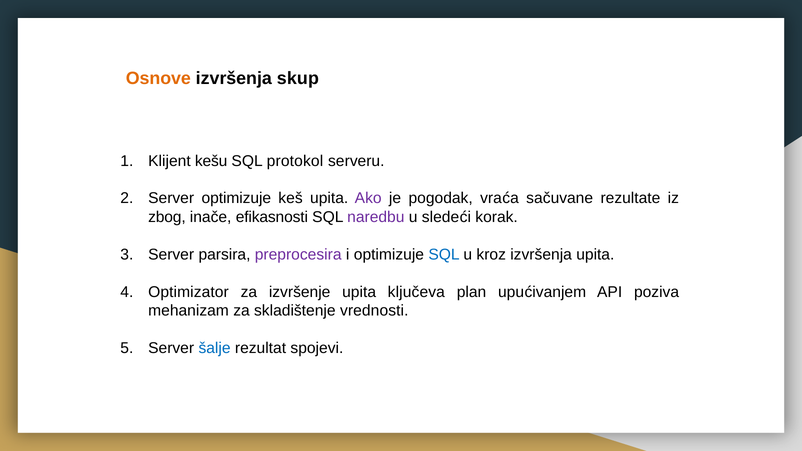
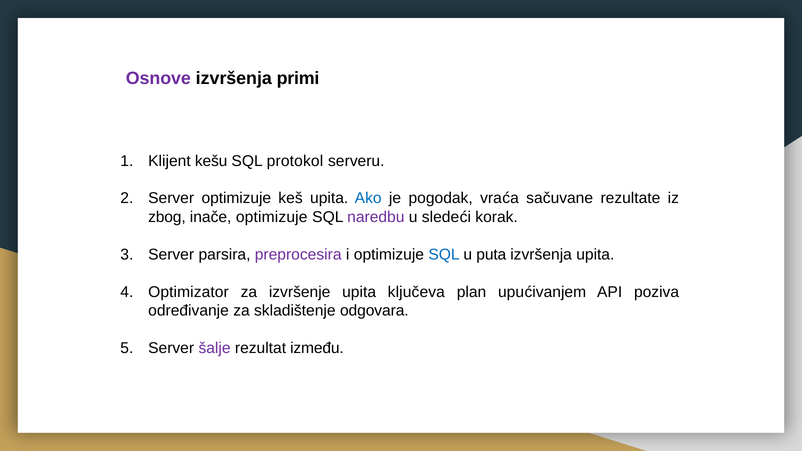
Osnove colour: orange -> purple
skup: skup -> primi
Ako colour: purple -> blue
inače efikasnosti: efikasnosti -> optimizuje
kroz: kroz -> puta
mehanizam: mehanizam -> određivanje
vrednosti: vrednosti -> odgovara
šalje colour: blue -> purple
spojevi: spojevi -> između
